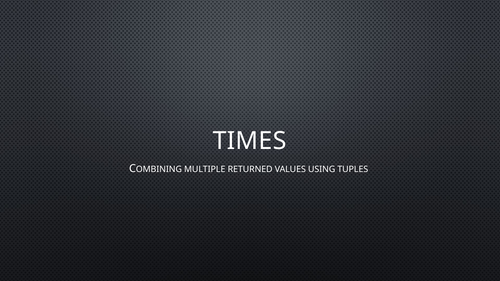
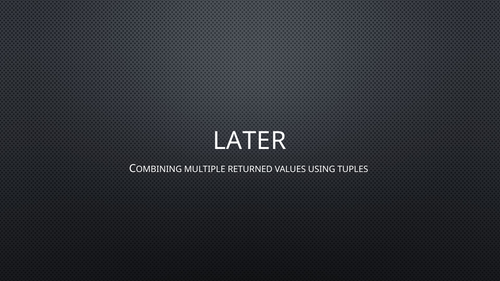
TIMES: TIMES -> LATER
